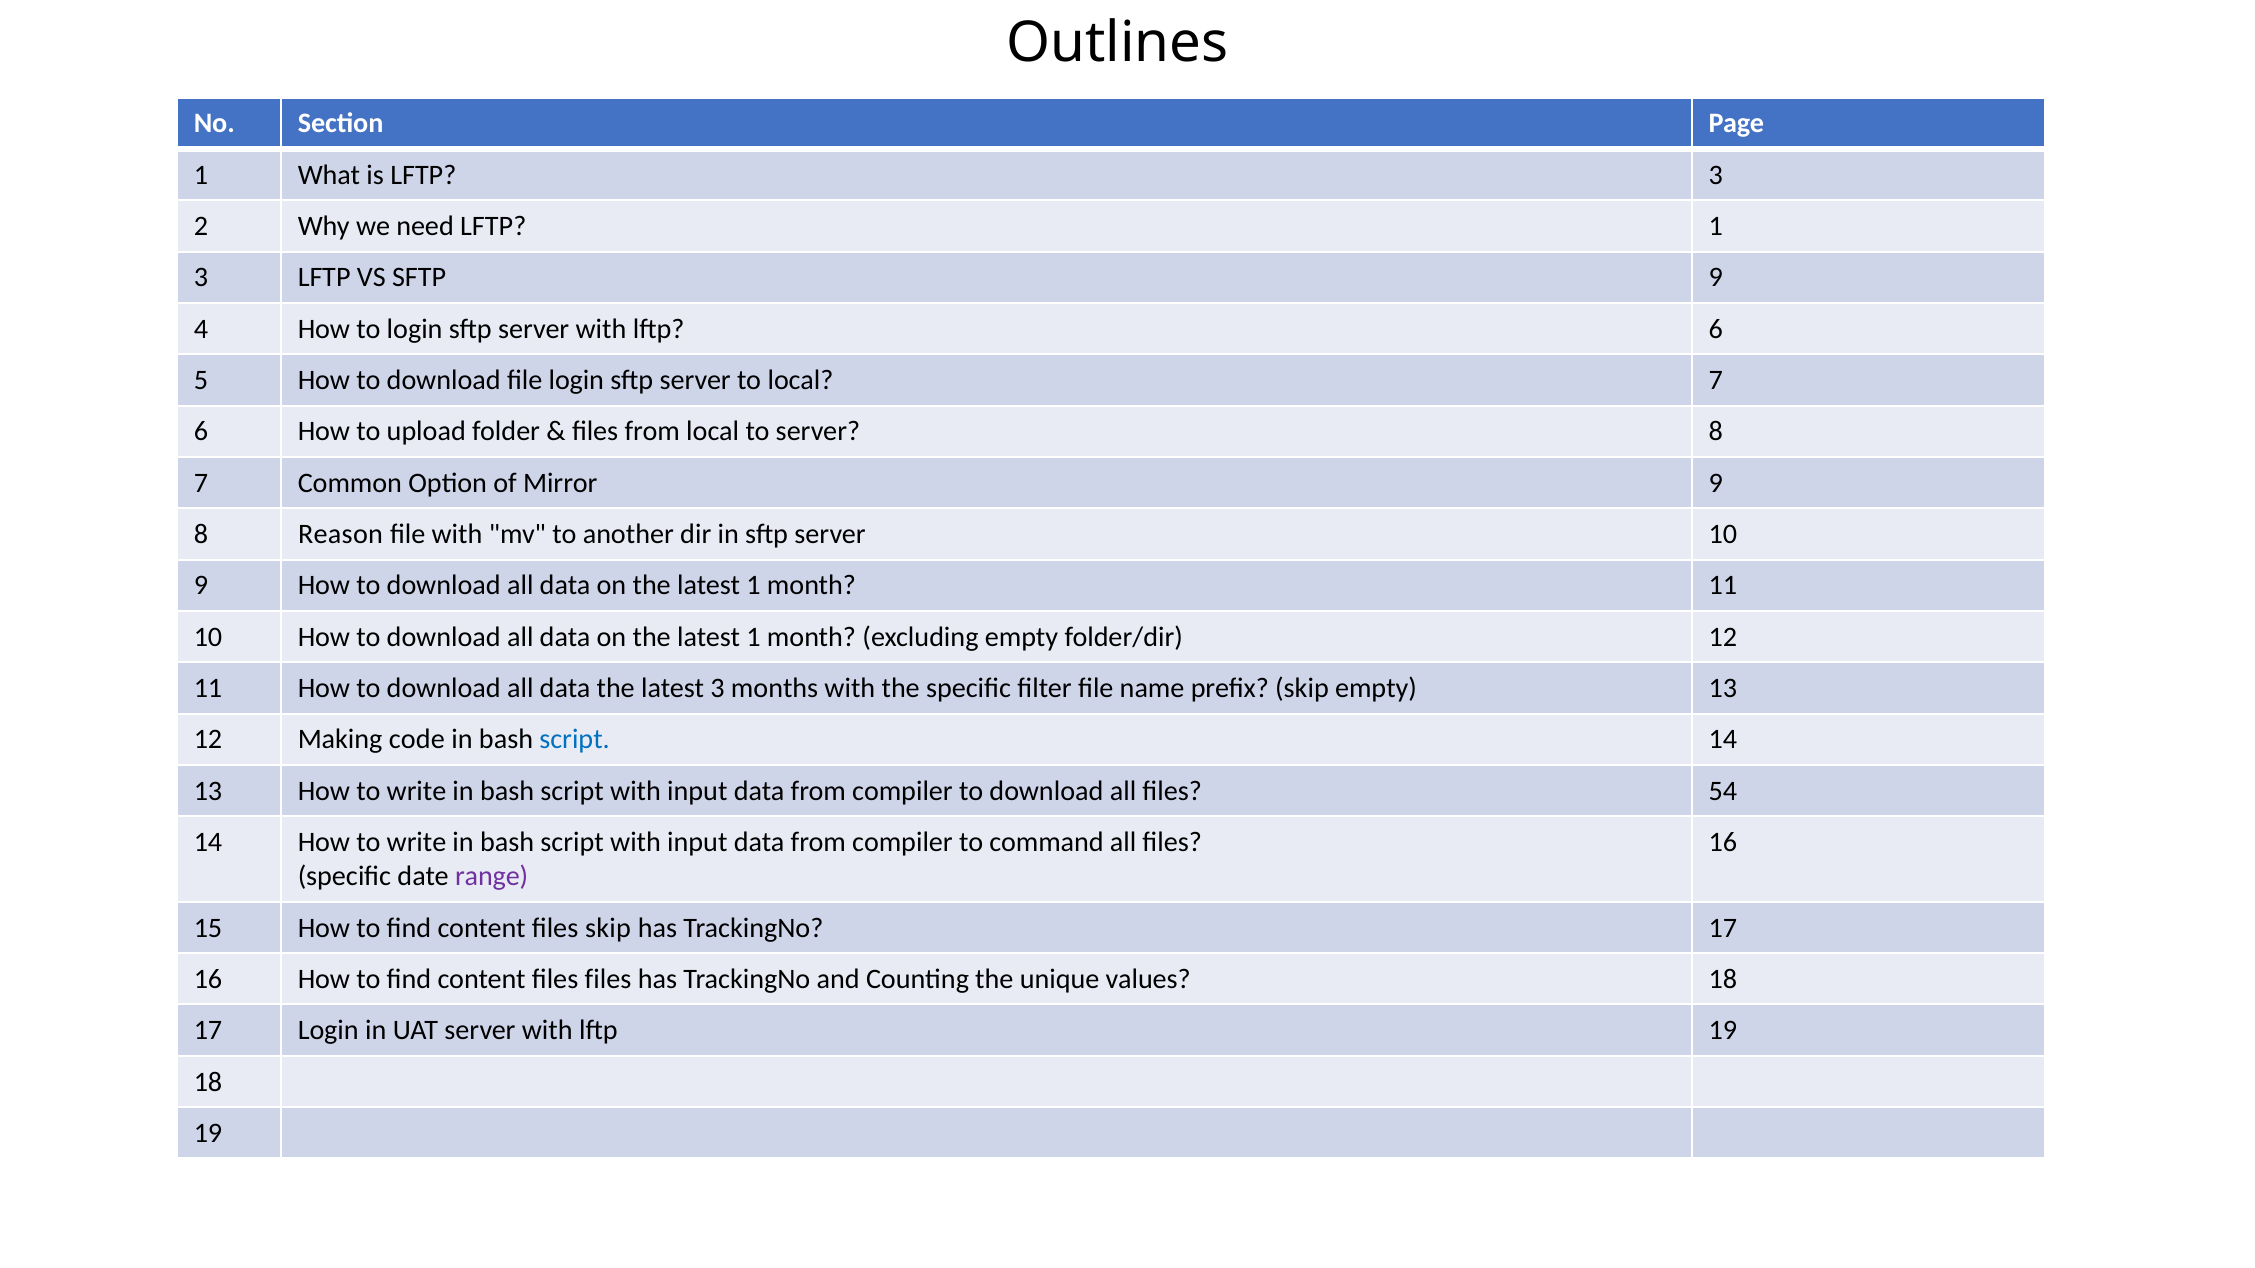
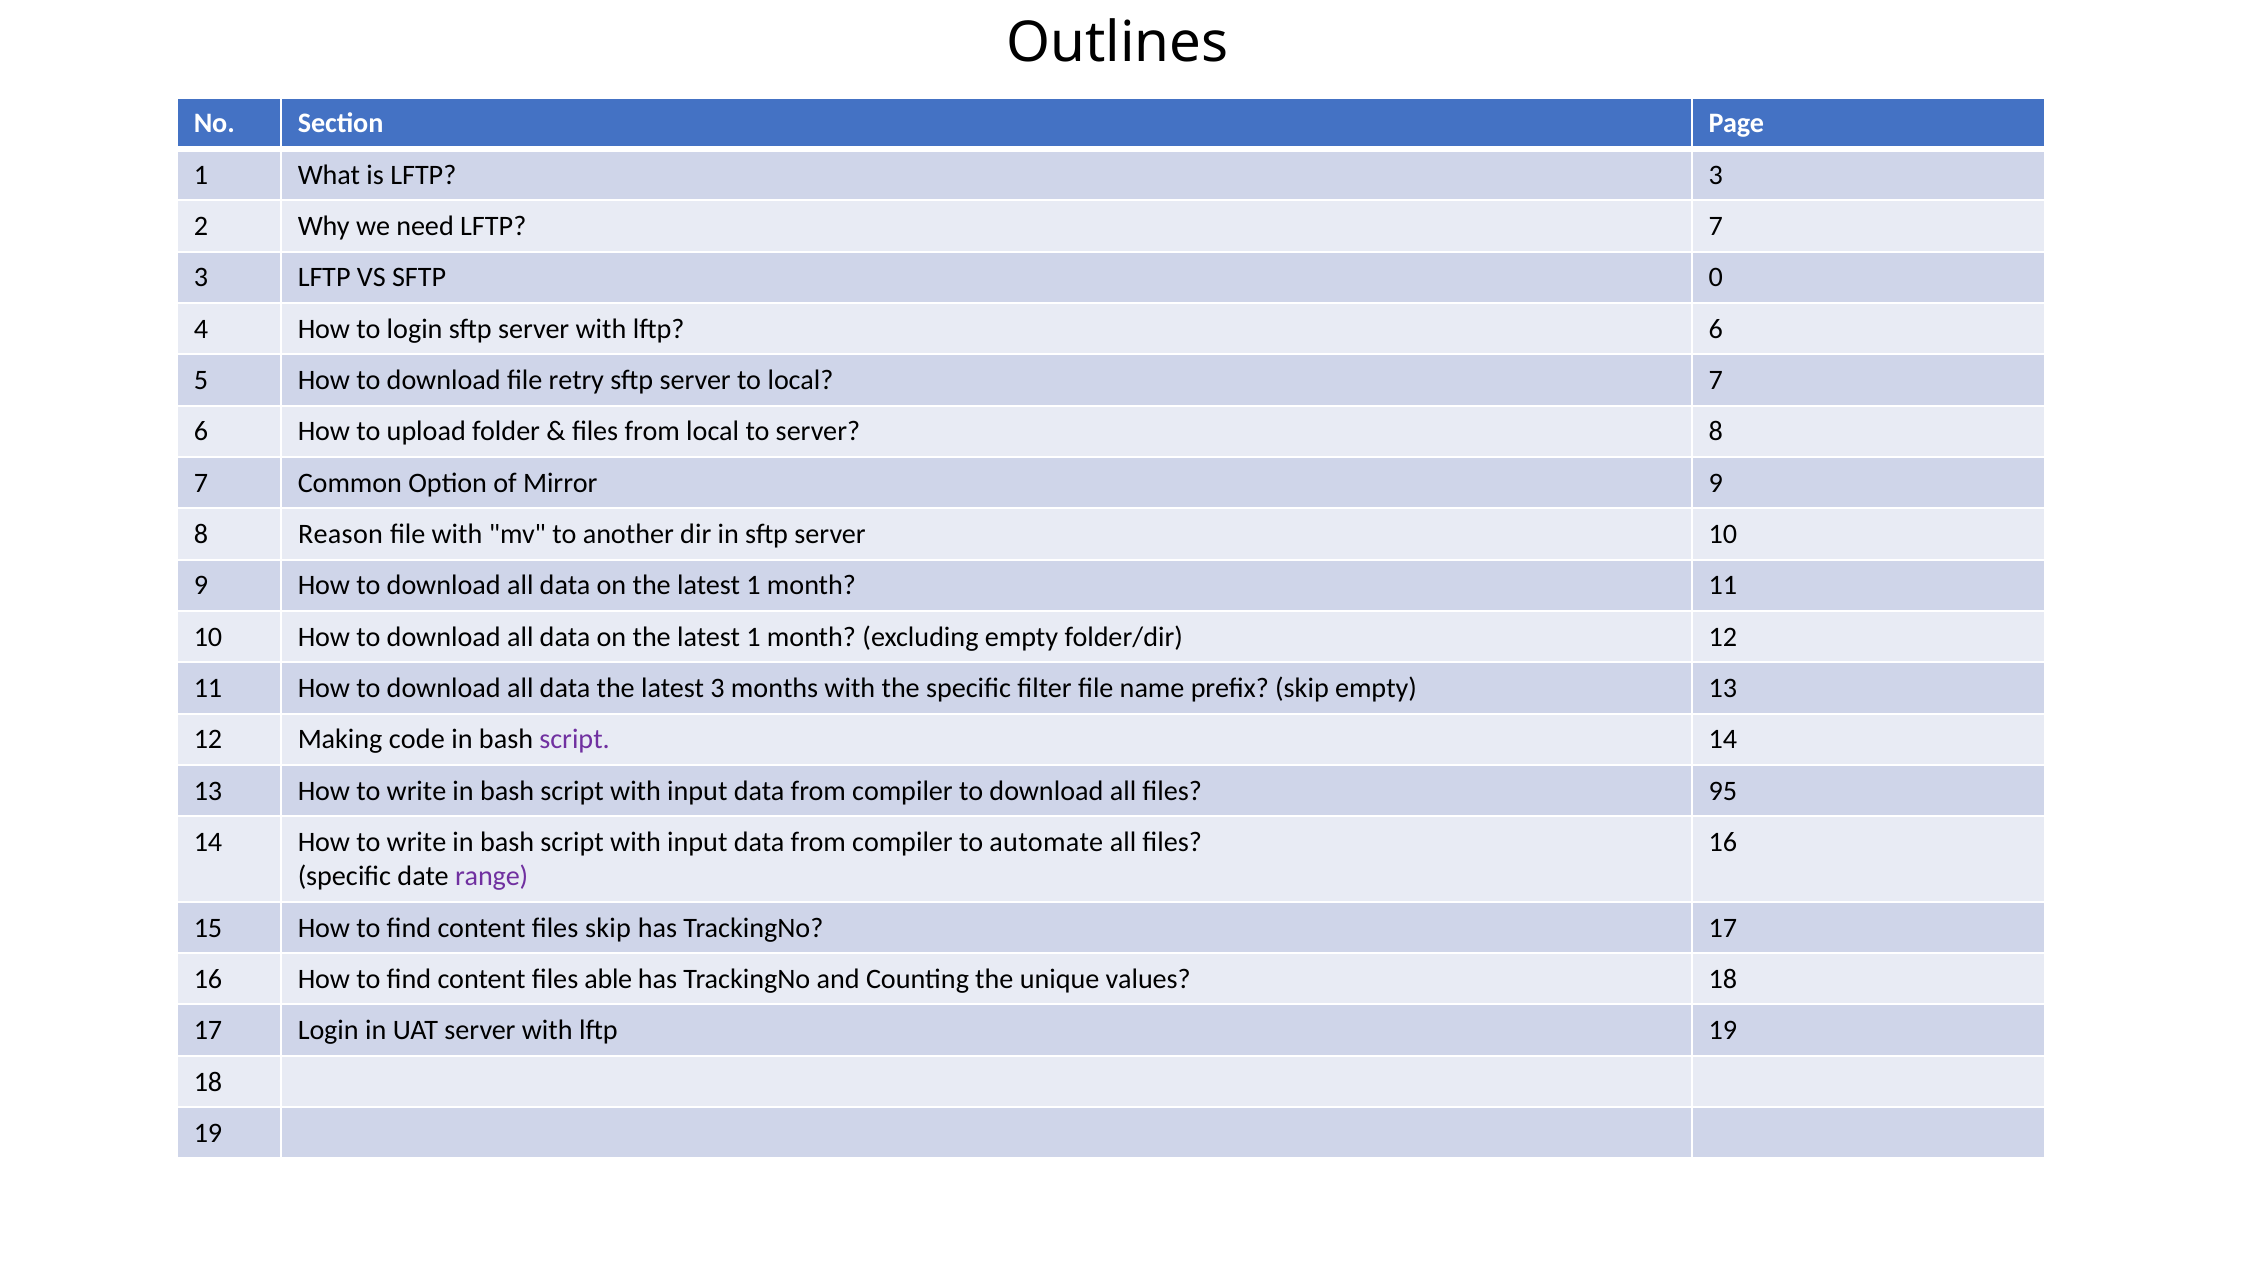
LFTP 1: 1 -> 7
SFTP 9: 9 -> 0
file login: login -> retry
script at (575, 740) colour: blue -> purple
54: 54 -> 95
command: command -> automate
files files: files -> able
